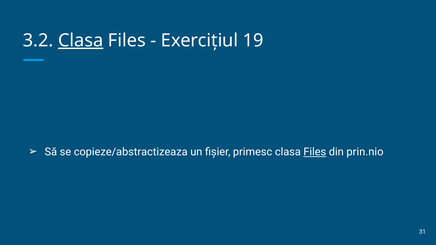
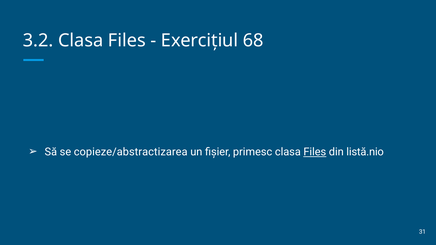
Clasa at (81, 41) underline: present -> none
19: 19 -> 68
copieze/abstractizeaza: copieze/abstractizeaza -> copieze/abstractizarea
prin.nio: prin.nio -> listă.nio
